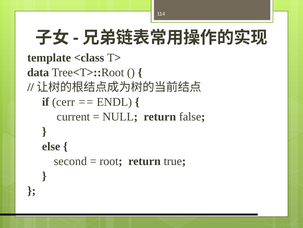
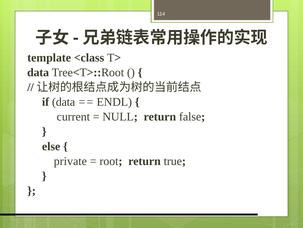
if cerr: cerr -> data
second: second -> private
